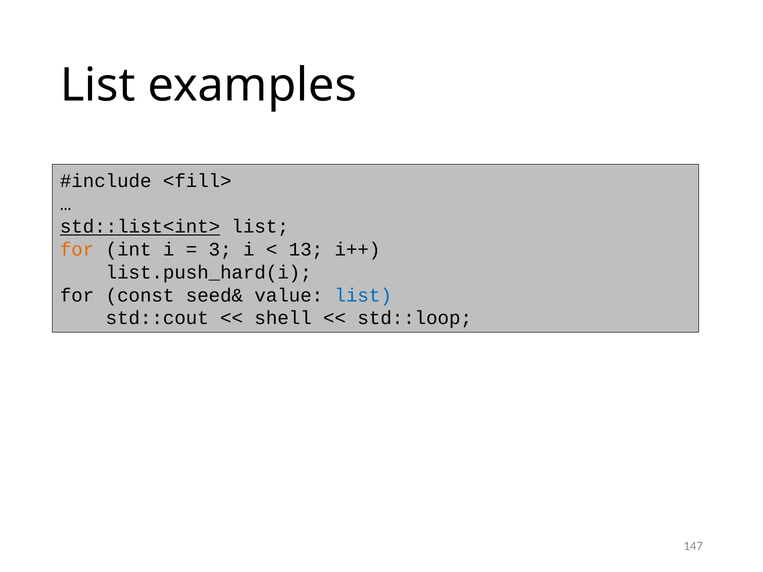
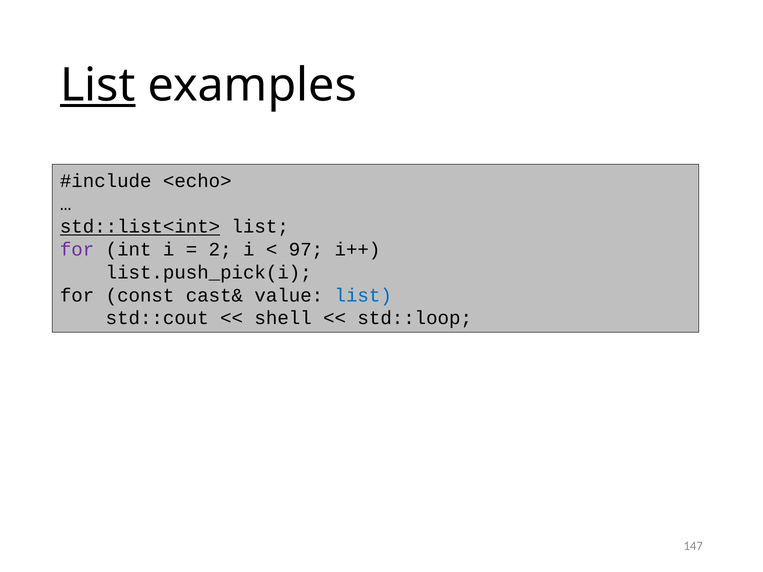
List at (98, 85) underline: none -> present
<fill>: <fill> -> <echo>
for at (77, 250) colour: orange -> purple
3: 3 -> 2
13: 13 -> 97
list.push_hard(i: list.push_hard(i -> list.push_pick(i
seed&: seed& -> cast&
